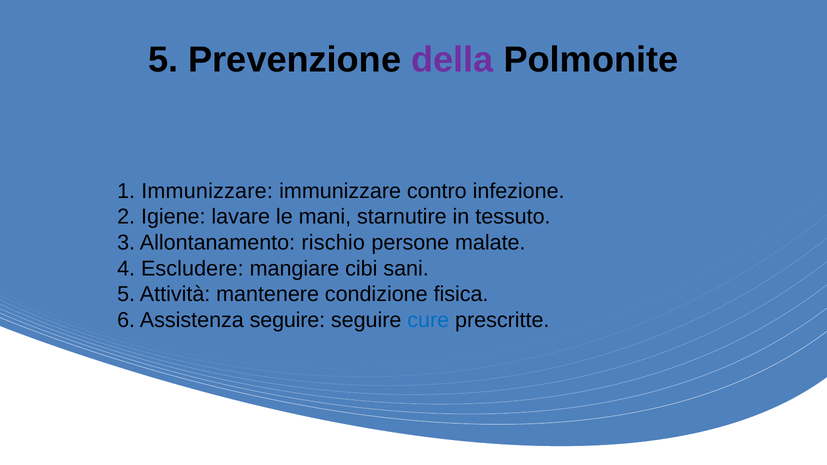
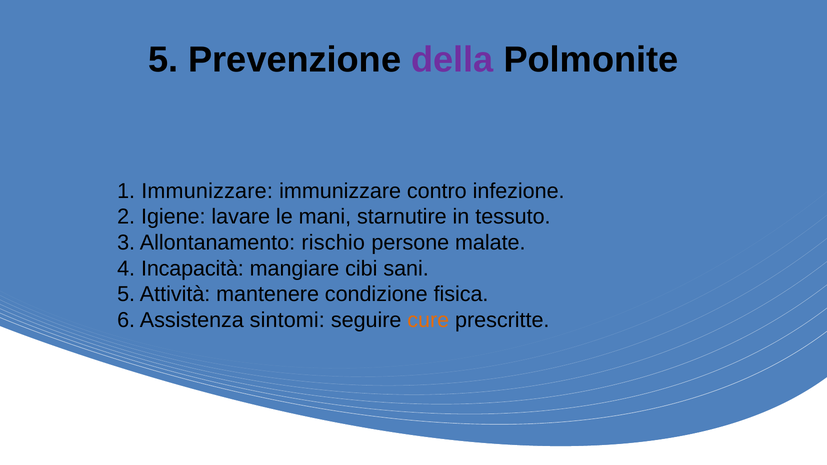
Escludere: Escludere -> Incapacità
Assistenza seguire: seguire -> sintomi
cure colour: blue -> orange
